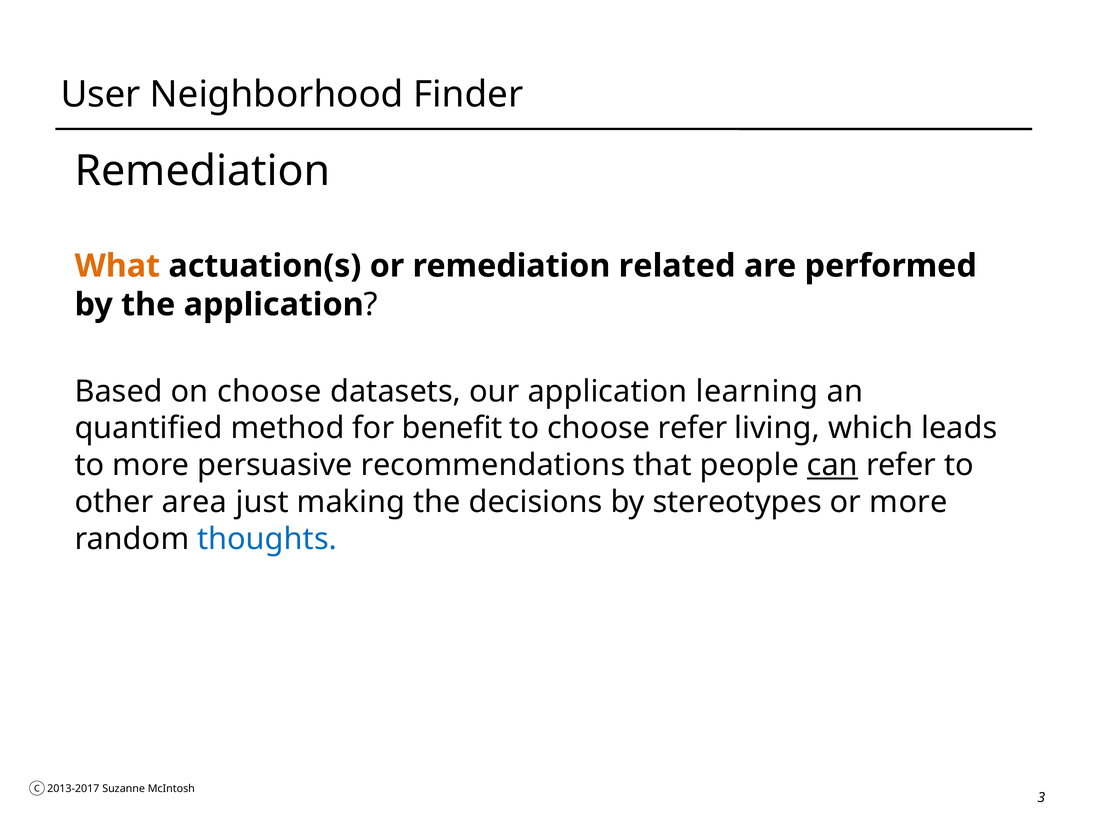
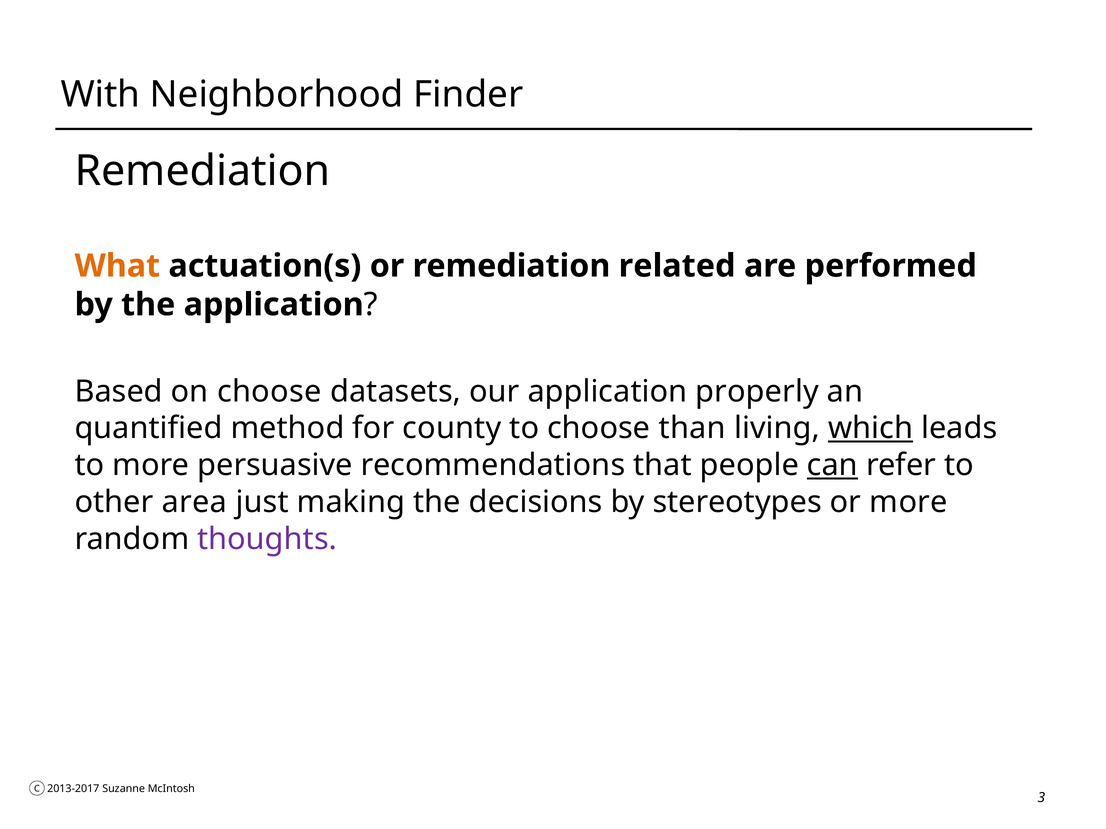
User: User -> With
learning: learning -> properly
benefit: benefit -> county
choose refer: refer -> than
which underline: none -> present
thoughts colour: blue -> purple
